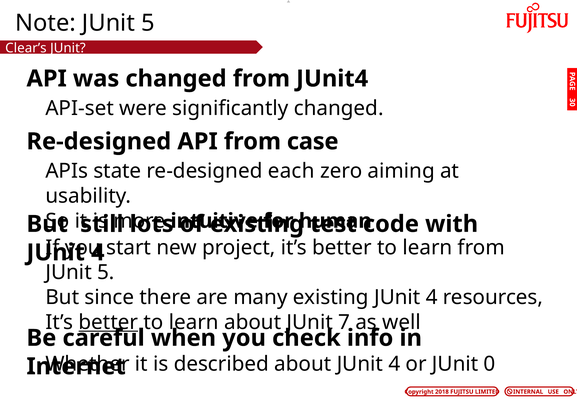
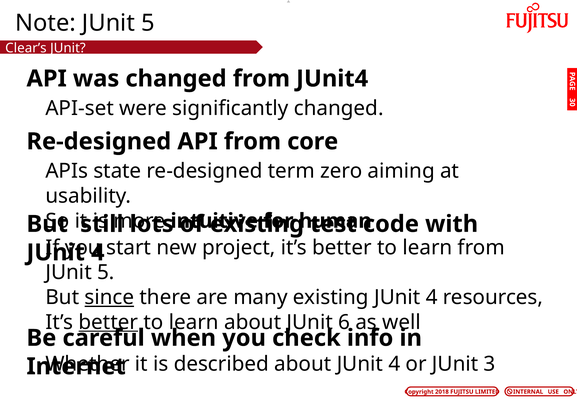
case: case -> core
each: each -> term
since underline: none -> present
7: 7 -> 6
JUnit 0: 0 -> 3
